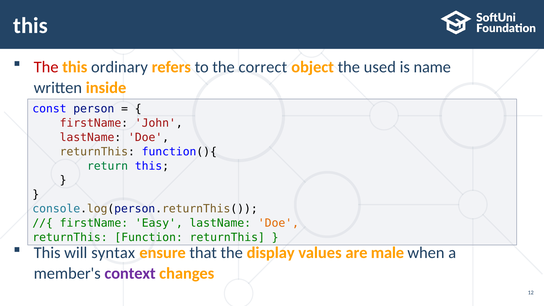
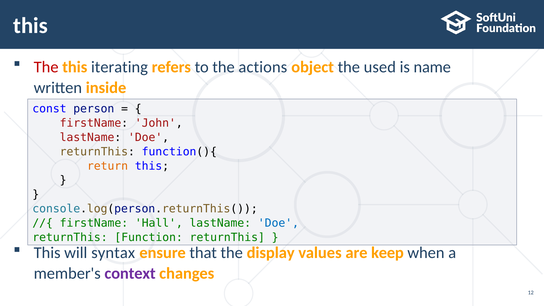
ordinary: ordinary -> iterating
correct: correct -> actions
return colour: green -> orange
Easy: Easy -> Hall
Doe at (278, 223) colour: orange -> blue
male: male -> keep
